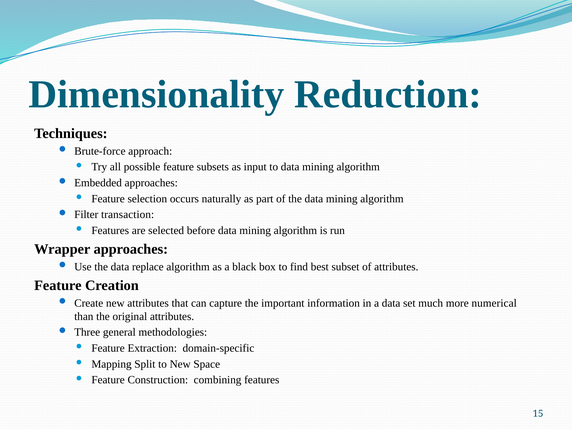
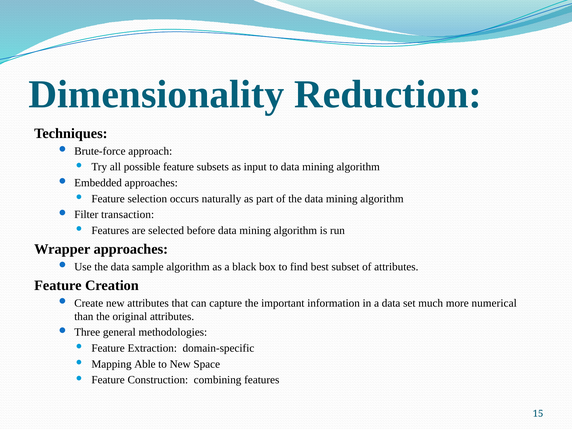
replace: replace -> sample
Split: Split -> Able
